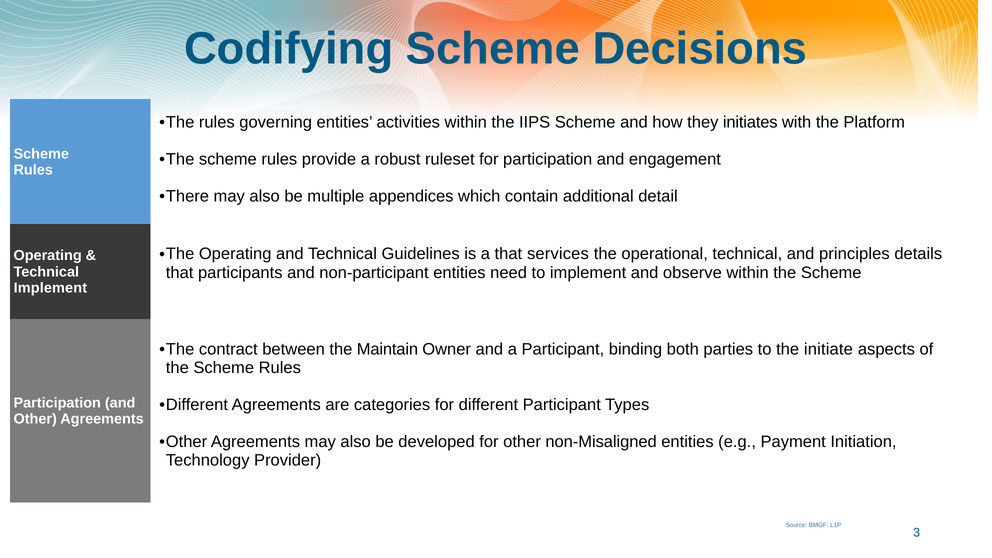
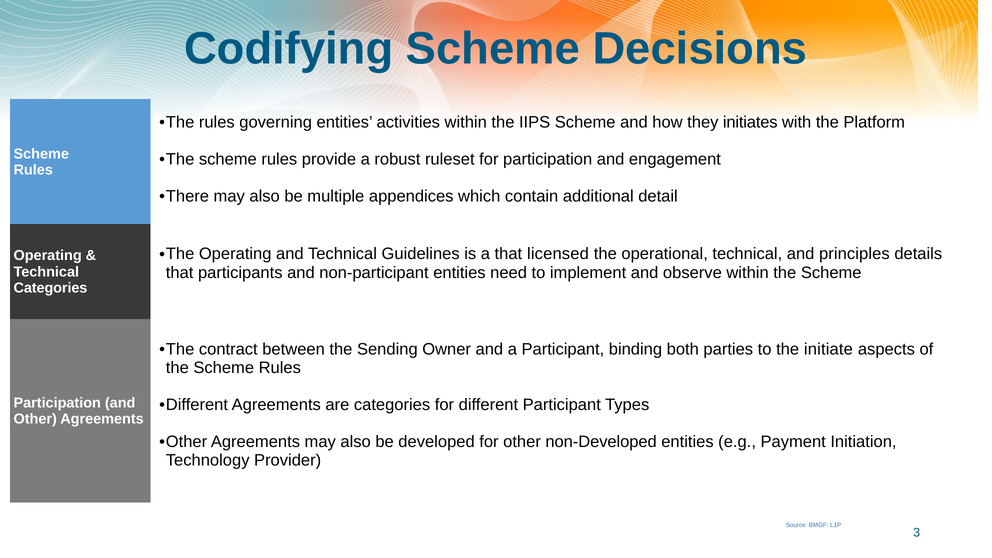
services: services -> licensed
Implement at (50, 288): Implement -> Categories
Maintain: Maintain -> Sending
non-Misaligned: non-Misaligned -> non-Developed
